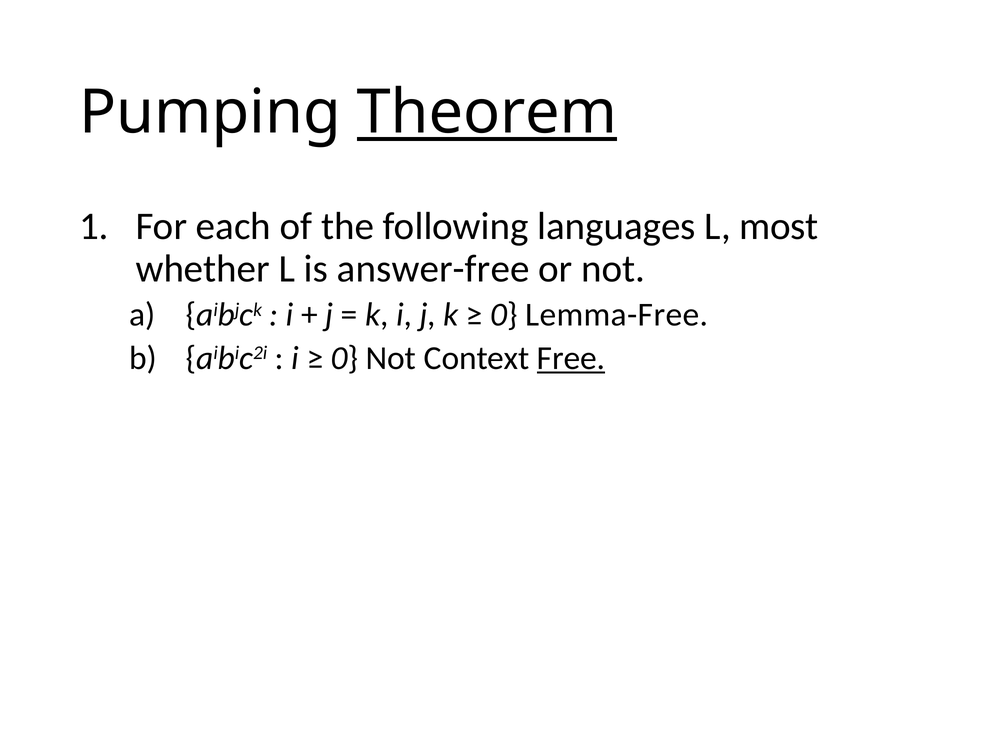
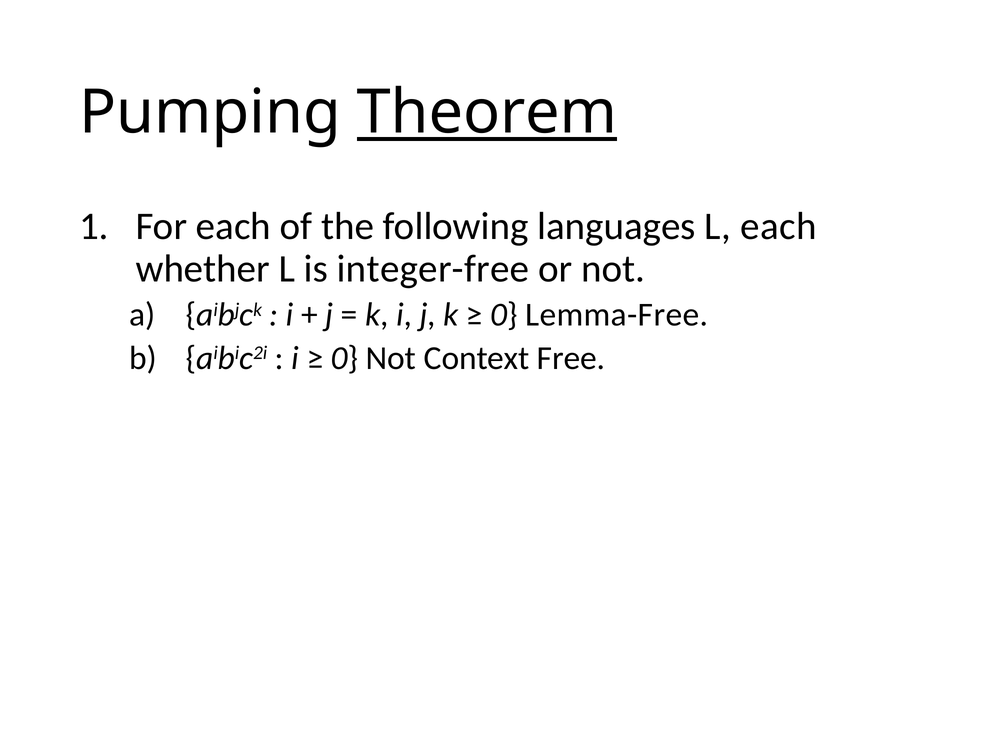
L most: most -> each
answer-free: answer-free -> integer-free
Free underline: present -> none
